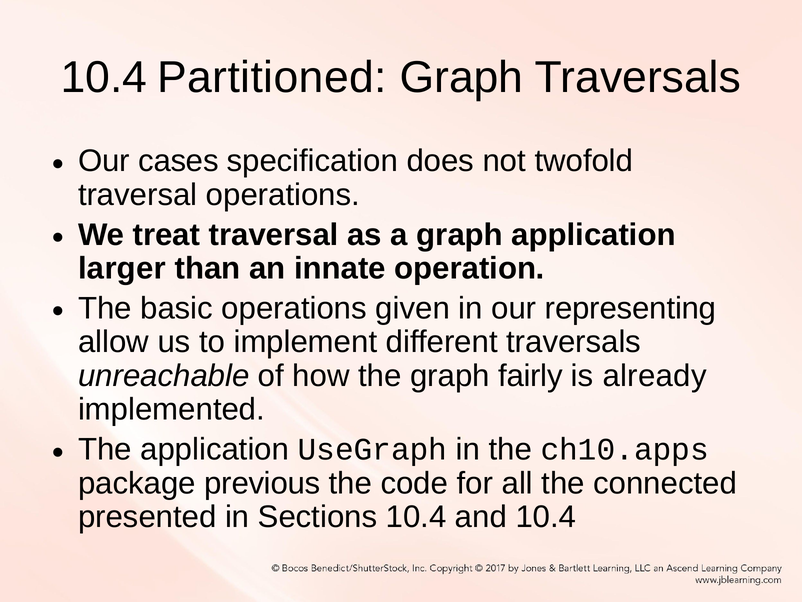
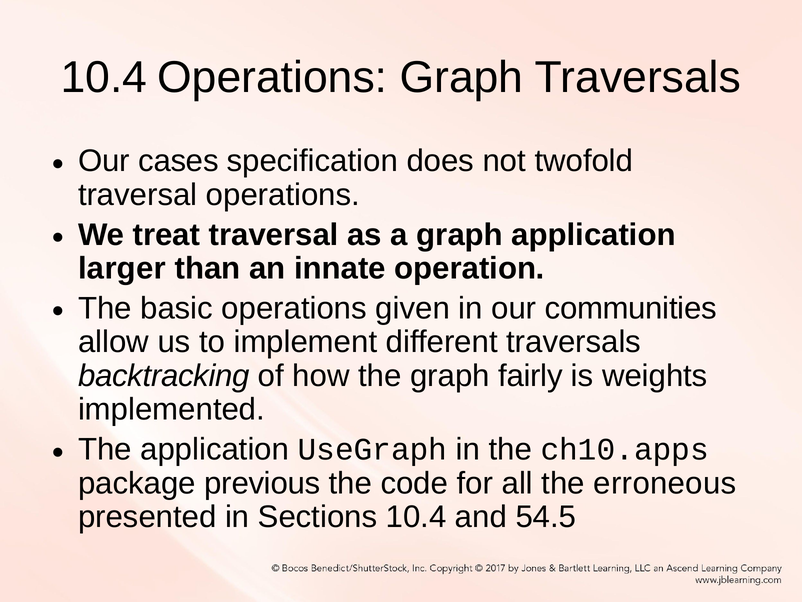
10.4 Partitioned: Partitioned -> Operations
representing: representing -> communities
unreachable: unreachable -> backtracking
already: already -> weights
connected: connected -> erroneous
and 10.4: 10.4 -> 54.5
